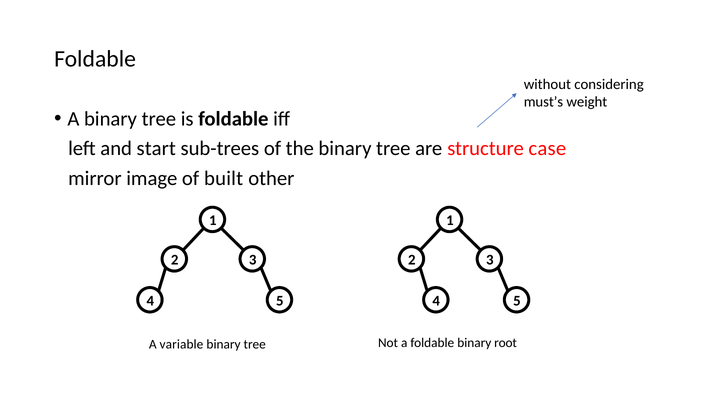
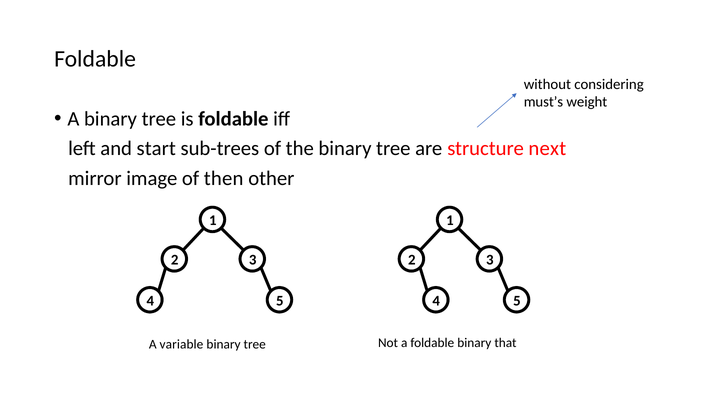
case: case -> next
built: built -> then
root: root -> that
